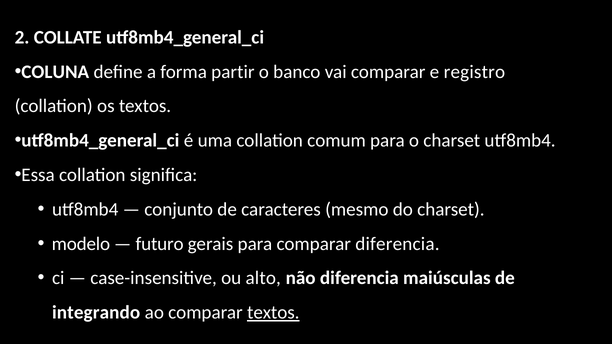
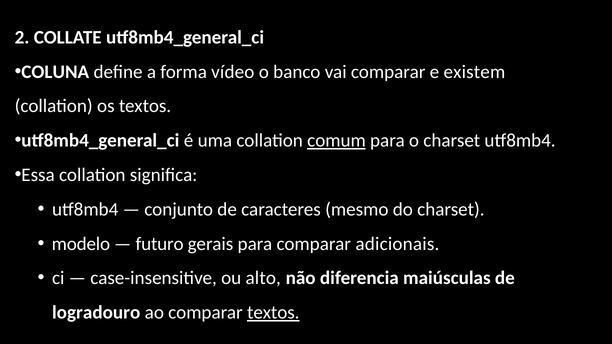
partir: partir -> vídeo
registro: registro -> existem
comum underline: none -> present
comparar diferencia: diferencia -> adicionais
integrando: integrando -> logradouro
